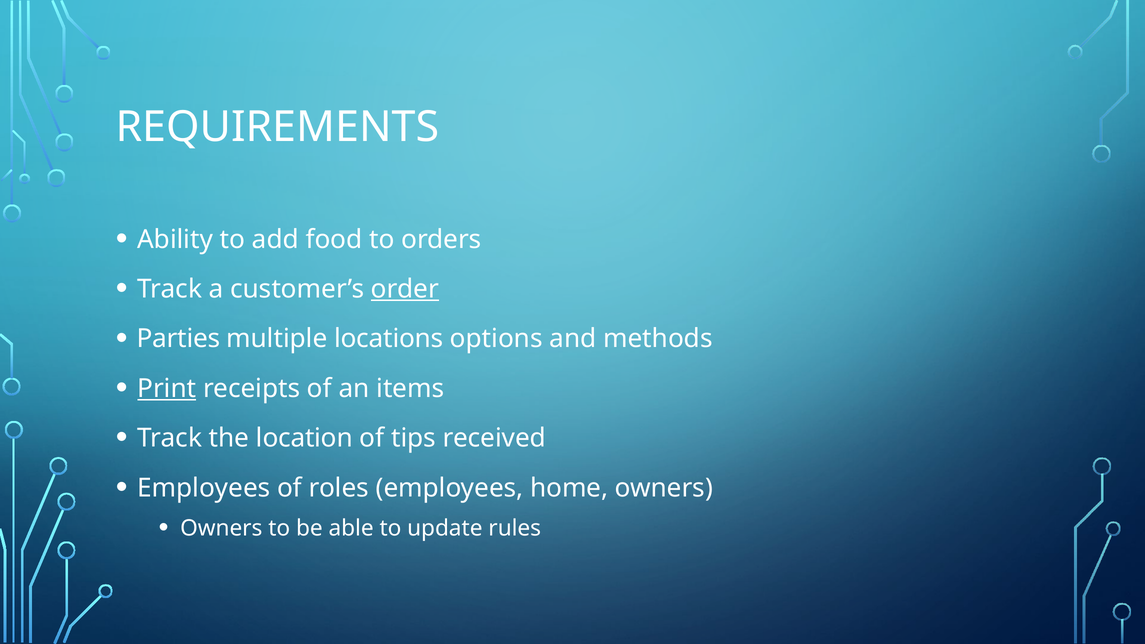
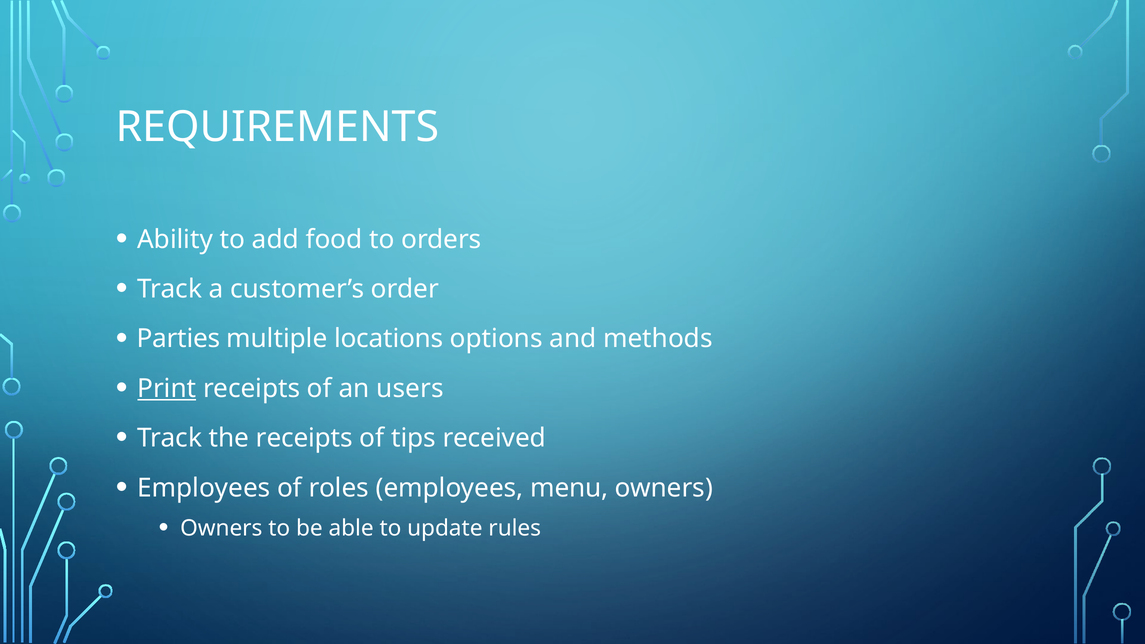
order underline: present -> none
items: items -> users
the location: location -> receipts
home: home -> menu
